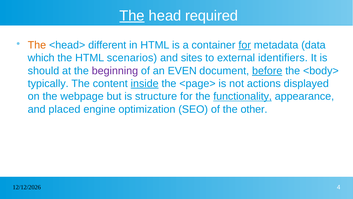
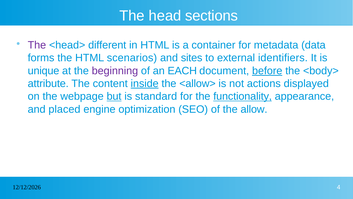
The at (132, 16) underline: present -> none
required: required -> sections
The at (37, 45) colour: orange -> purple
for at (245, 45) underline: present -> none
which: which -> forms
should: should -> unique
EVEN: EVEN -> EACH
typically: typically -> attribute
<page>: <page> -> <allow>
but underline: none -> present
structure: structure -> standard
other: other -> allow
